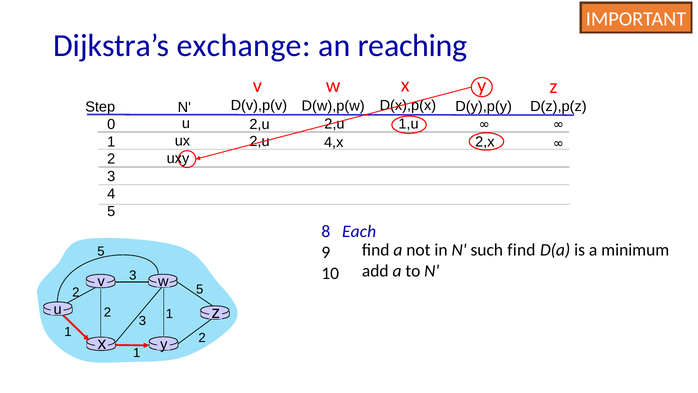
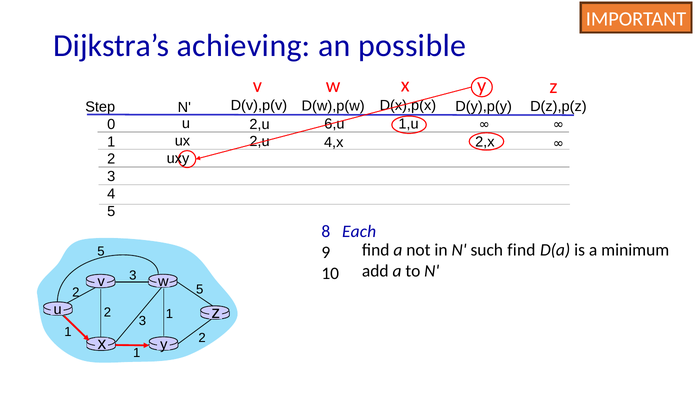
exchange: exchange -> achieving
reaching: reaching -> possible
2,u at (334, 124): 2,u -> 6,u
